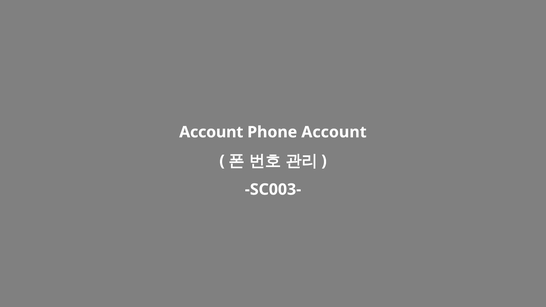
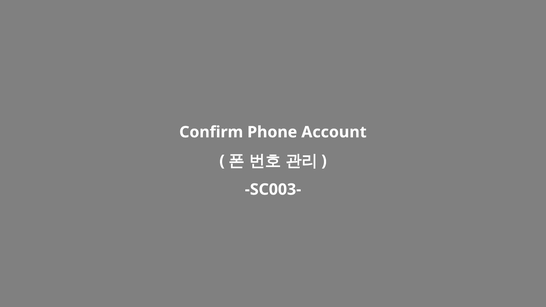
Account at (211, 132): Account -> Confirm
